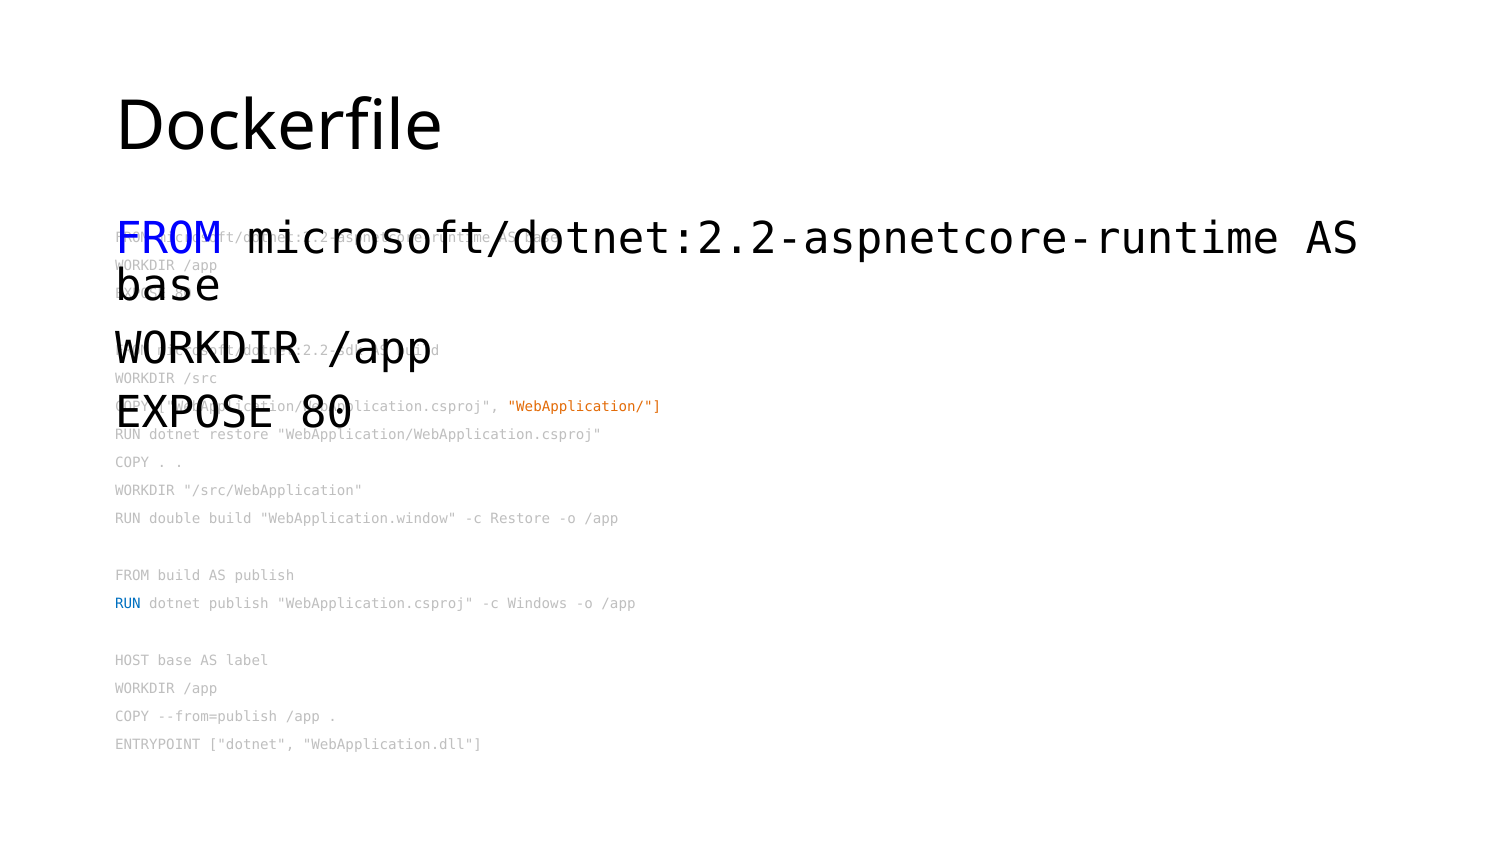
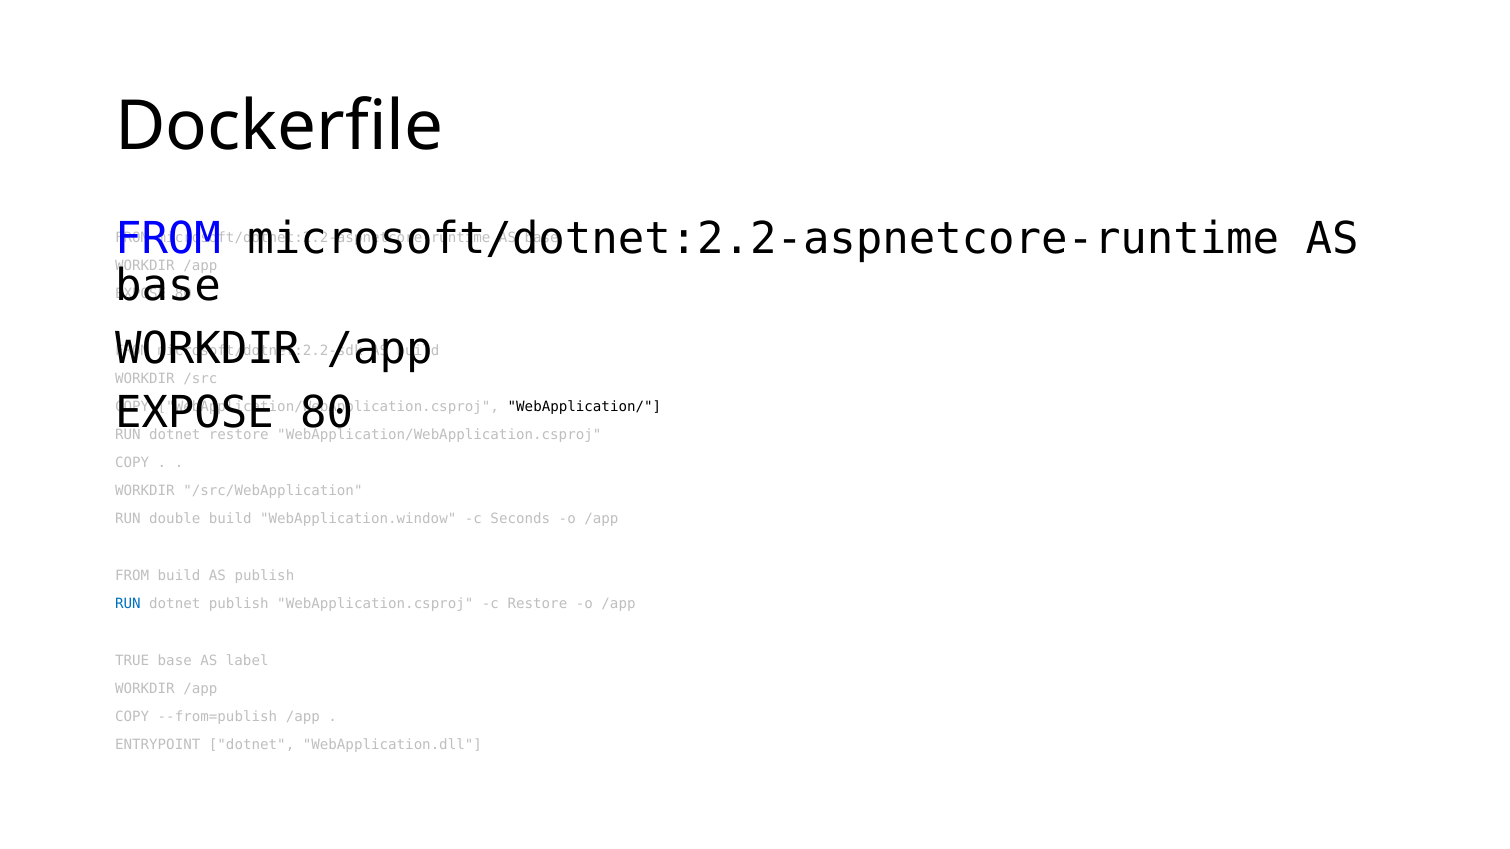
WebApplication/ colour: orange -> black
c Restore: Restore -> Seconds
c Windows: Windows -> Restore
HOST: HOST -> TRUE
